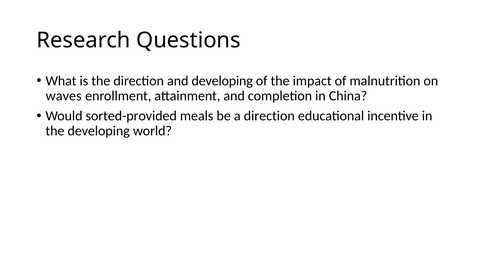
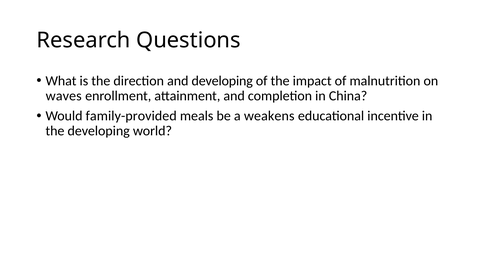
sorted-provided: sorted-provided -> family-provided
a direction: direction -> weakens
